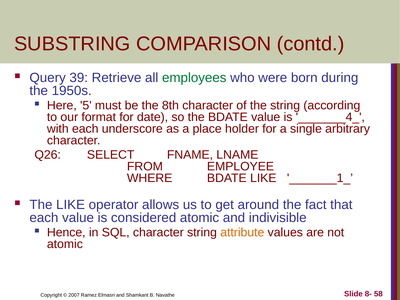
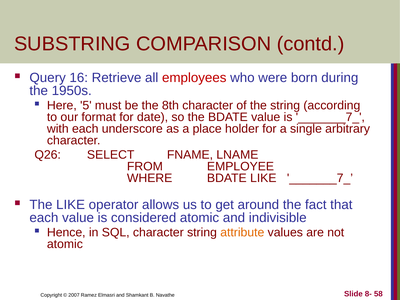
39: 39 -> 16
employees colour: green -> red
is _______4_: _______4_ -> _______7_
LIKE _______1_: _______1_ -> _______7_
